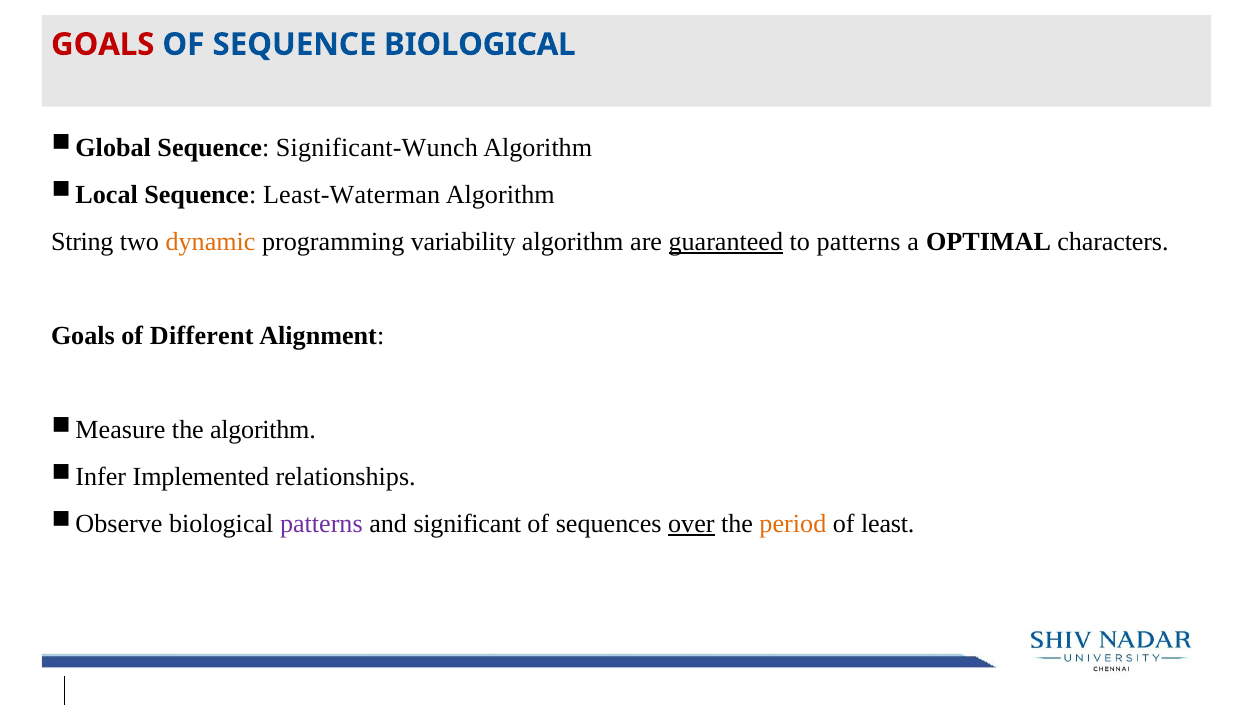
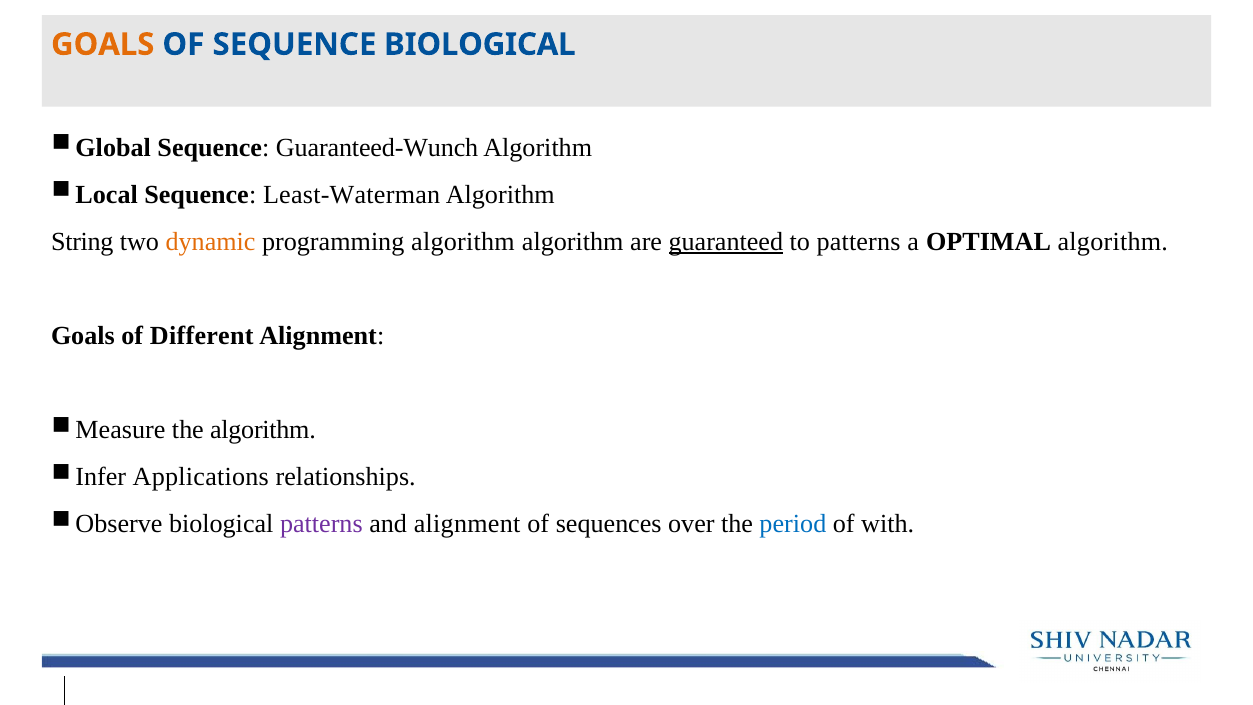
GOALS at (103, 44) colour: red -> orange
Significant-Wunch: Significant-Wunch -> Guaranteed-Wunch
programming variability: variability -> algorithm
OPTIMAL characters: characters -> algorithm
Implemented: Implemented -> Applications
and significant: significant -> alignment
over underline: present -> none
period colour: orange -> blue
least: least -> with
